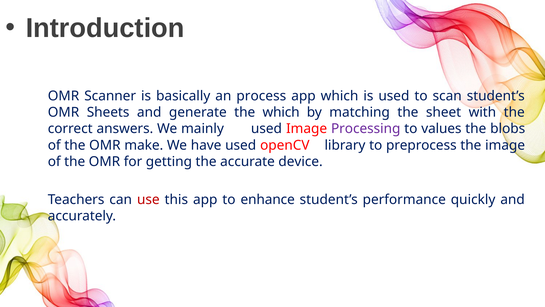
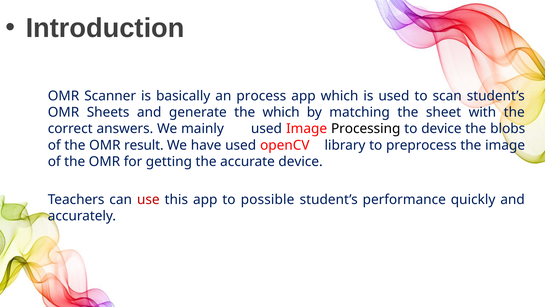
Processing colour: purple -> black
to values: values -> device
make: make -> result
enhance: enhance -> possible
